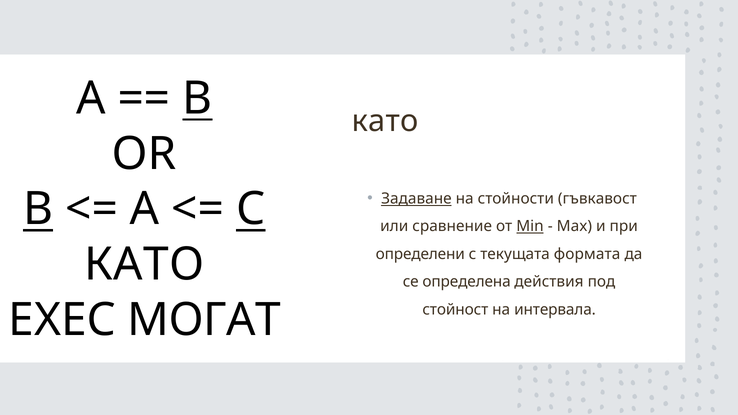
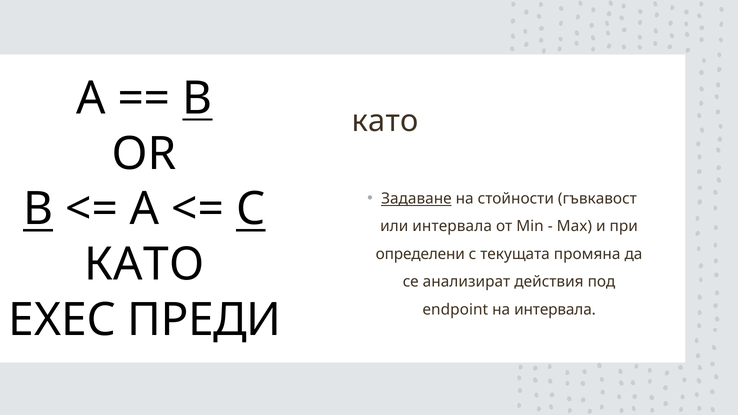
или сравнение: сравнение -> интервала
Min underline: present -> none
формата: формата -> промяна
определена: определена -> анализират
стойност: стойност -> endpoint
МОГАТ: МОГАТ -> ПРЕДИ
